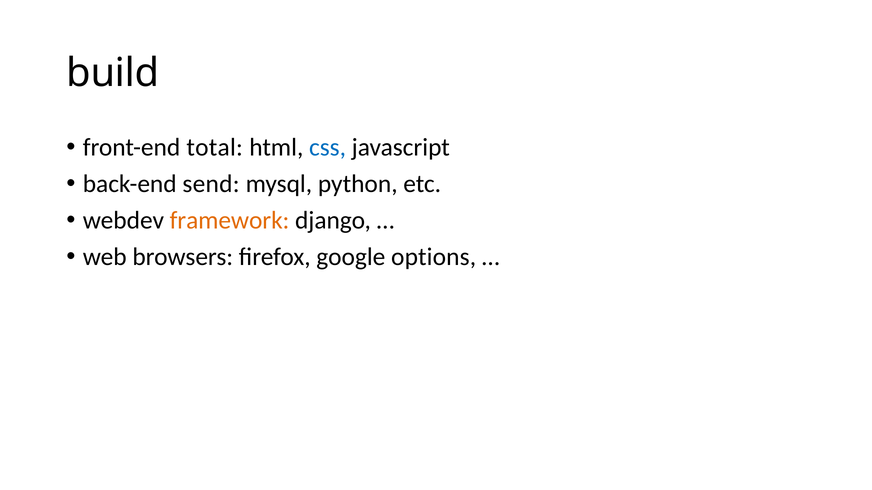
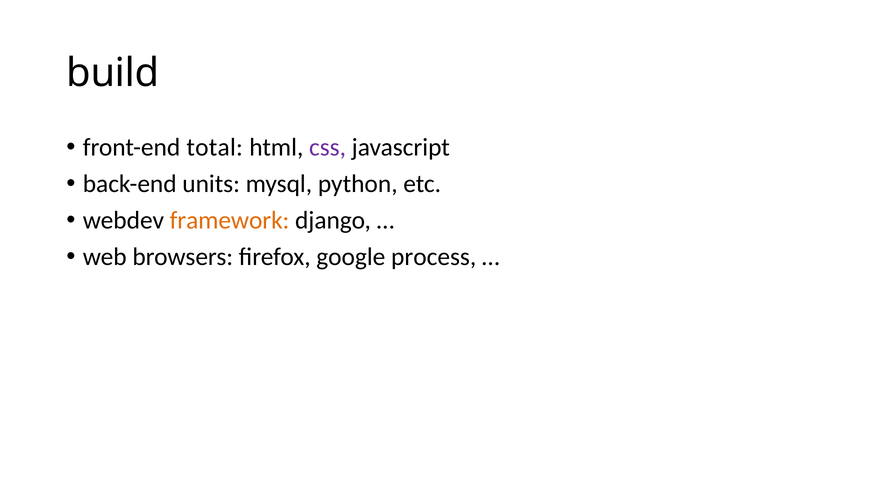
css colour: blue -> purple
send: send -> units
options: options -> process
